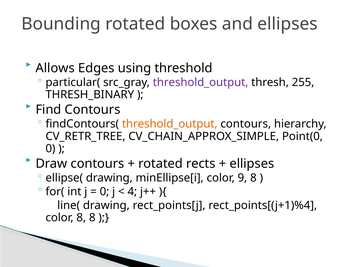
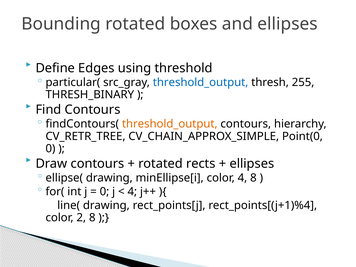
Allows: Allows -> Define
threshold_output at (201, 82) colour: purple -> blue
color 9: 9 -> 4
color 8: 8 -> 2
